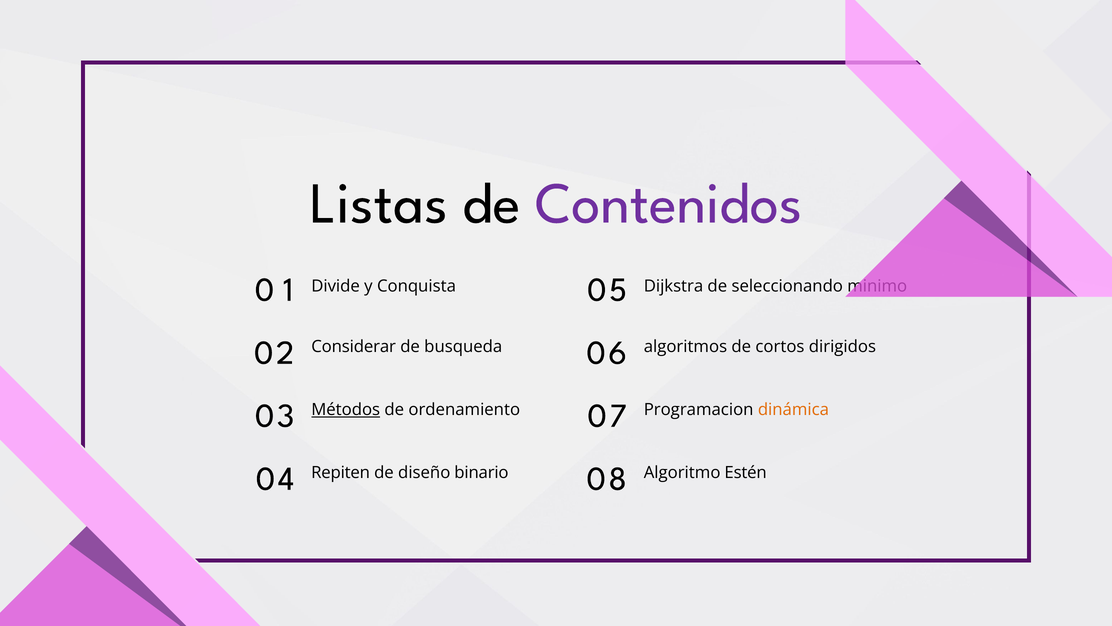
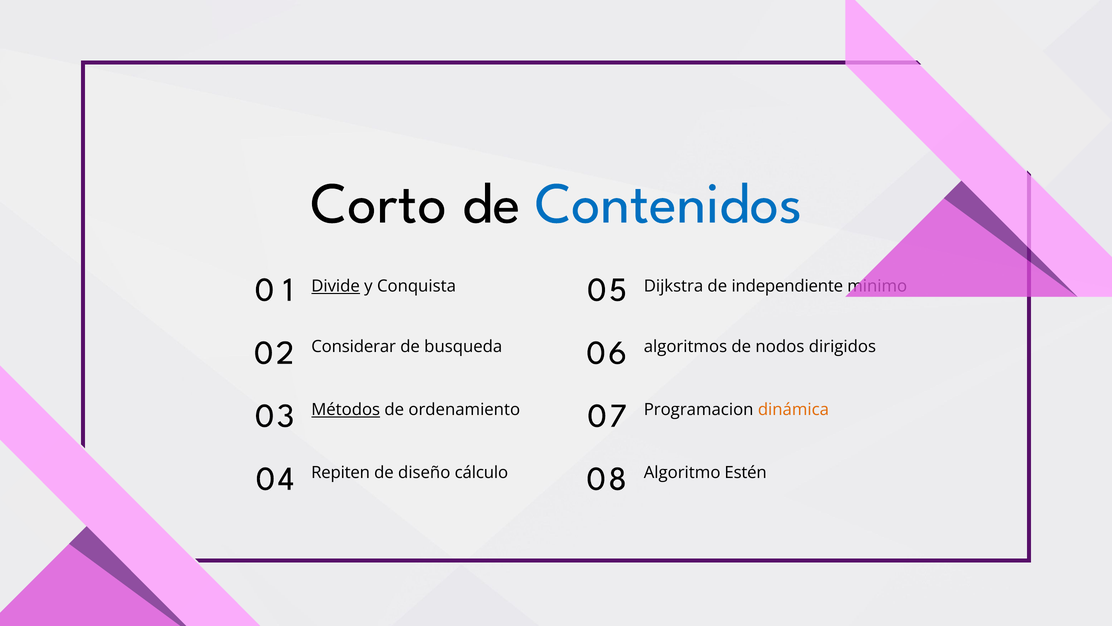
Listas: Listas -> Corto
Contenidos colour: purple -> blue
Divide underline: none -> present
seleccionando: seleccionando -> independiente
cortos: cortos -> nodos
binario: binario -> cálculo
